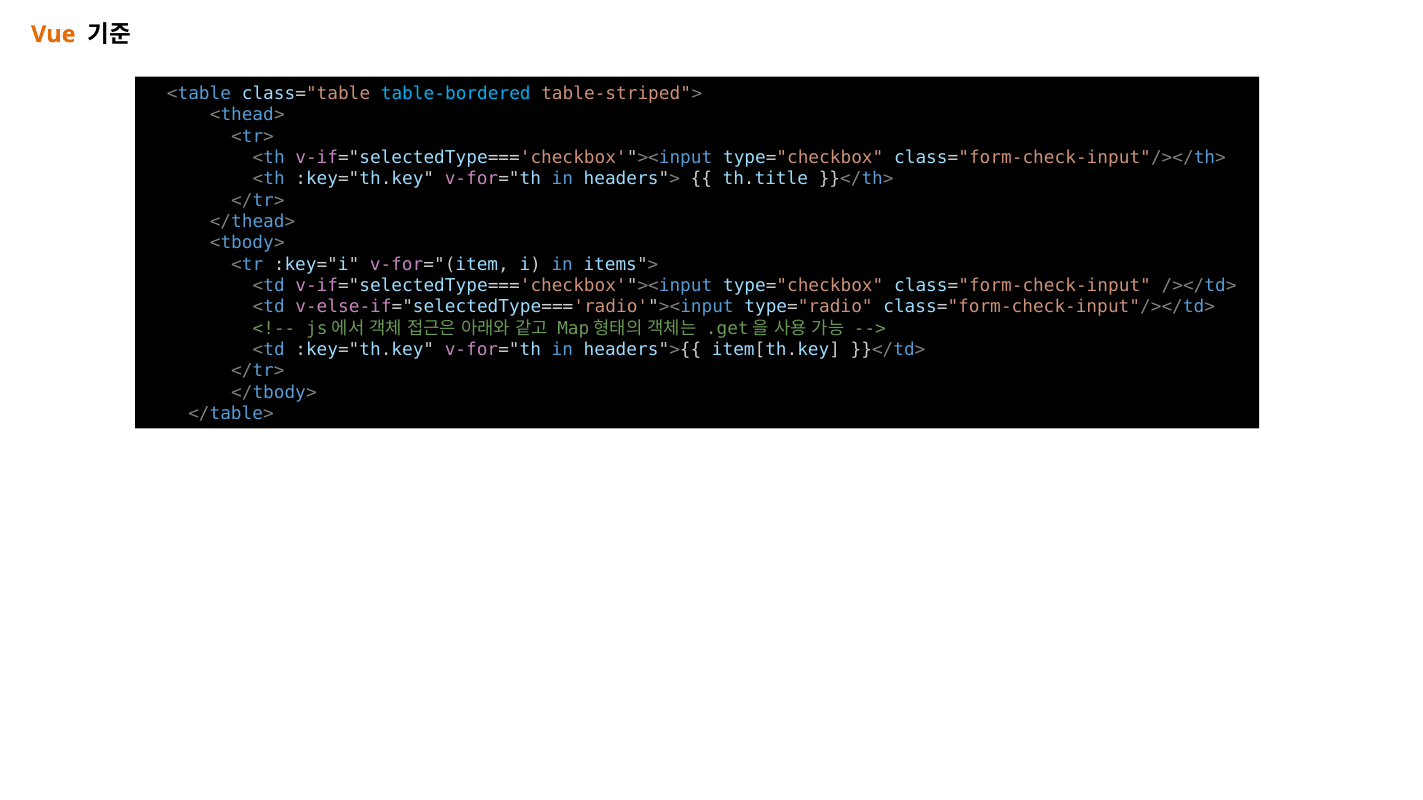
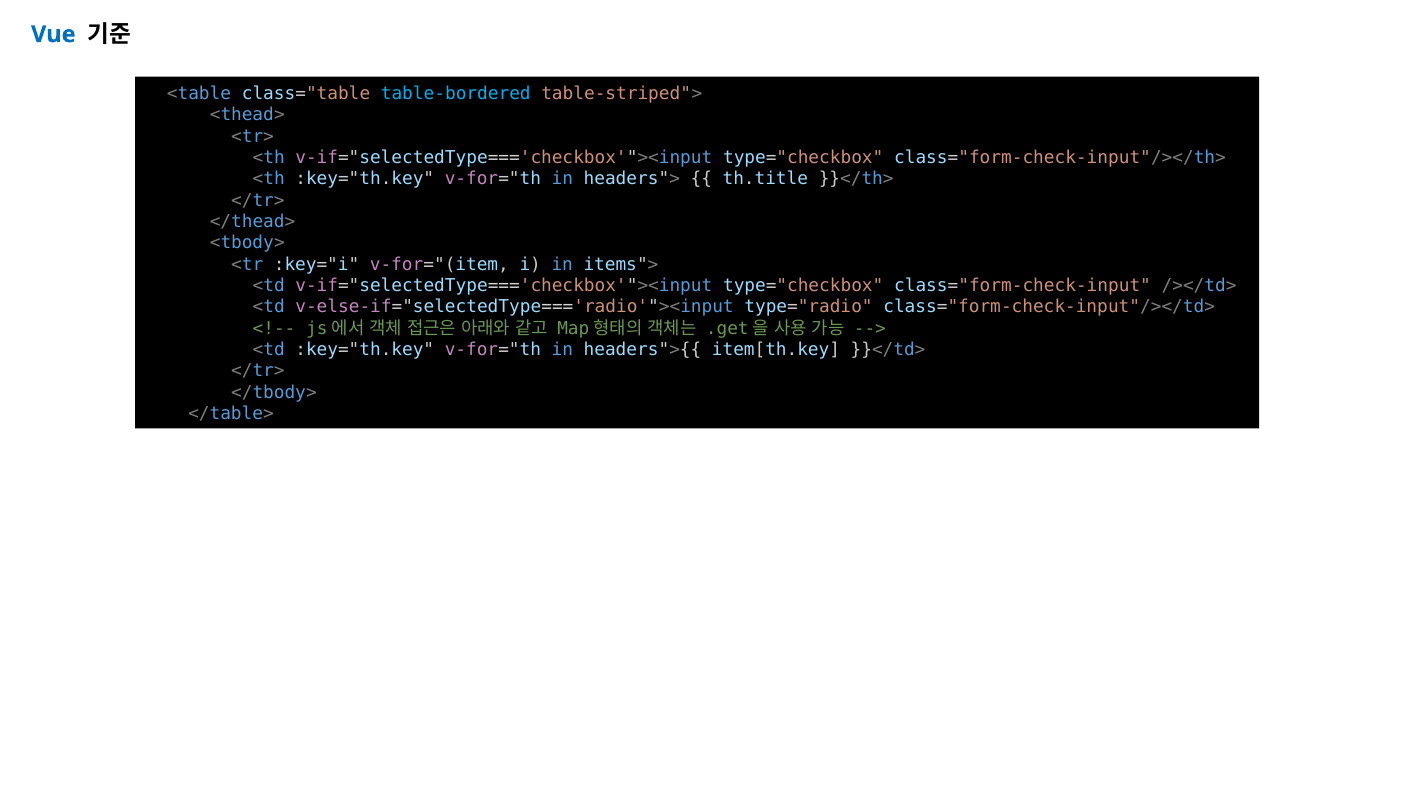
Vue colour: orange -> blue
